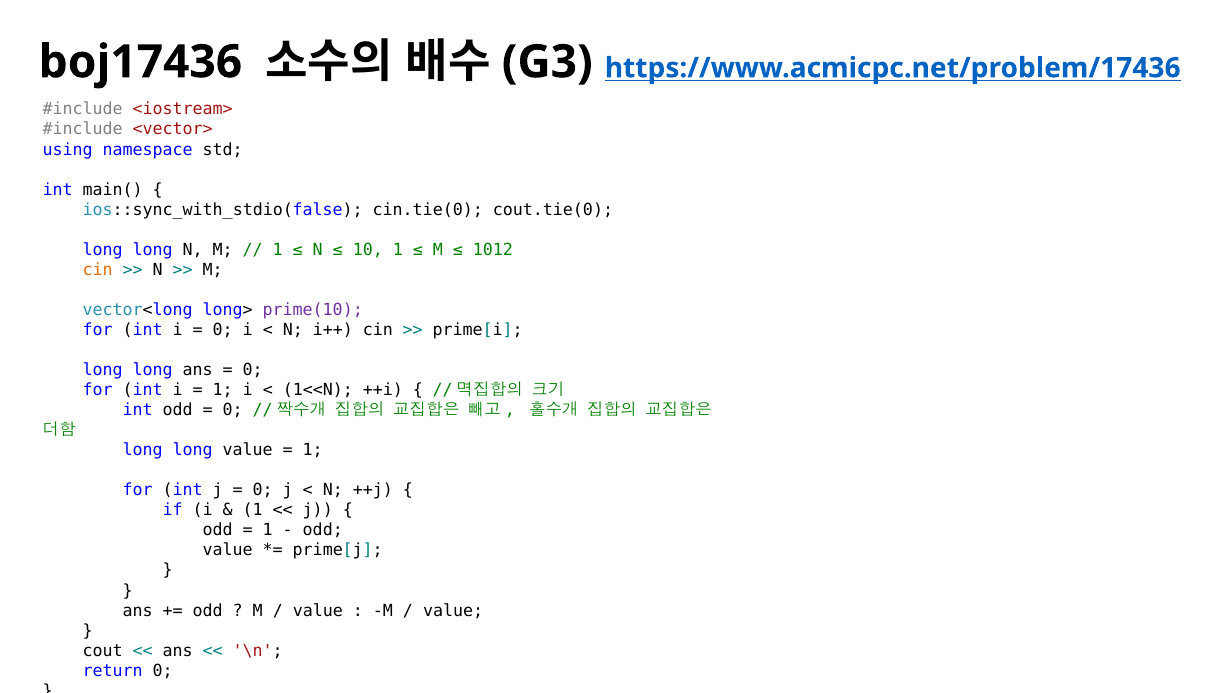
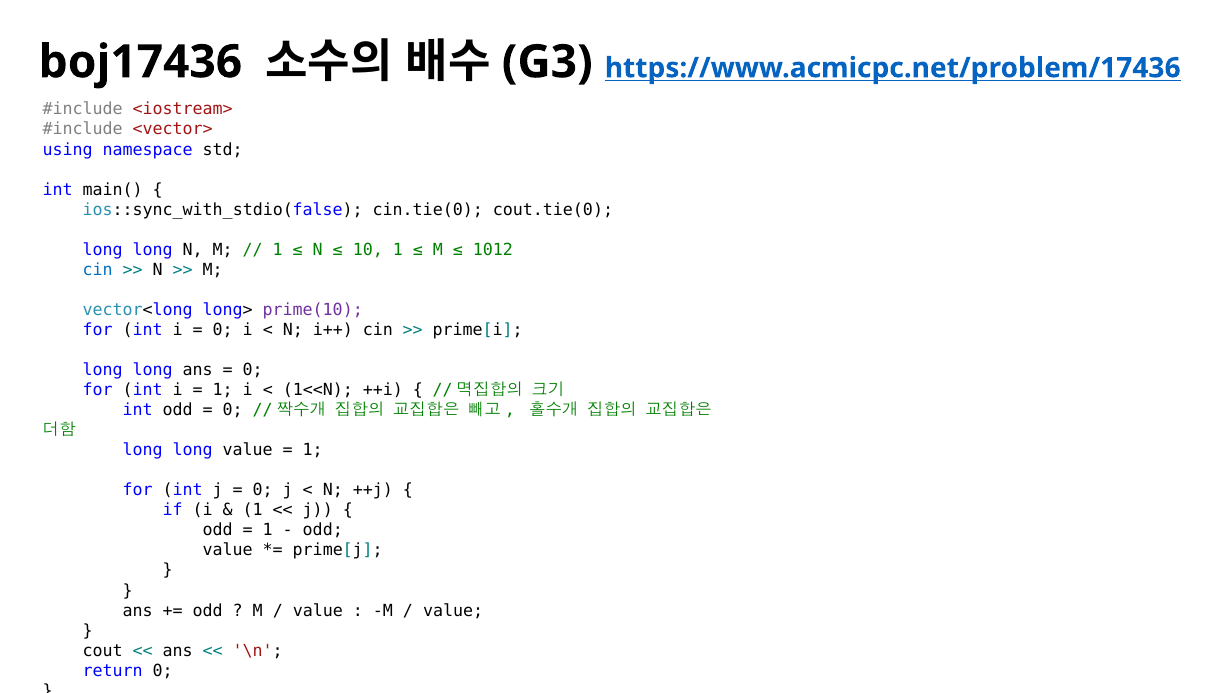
cin at (98, 270) colour: orange -> blue
